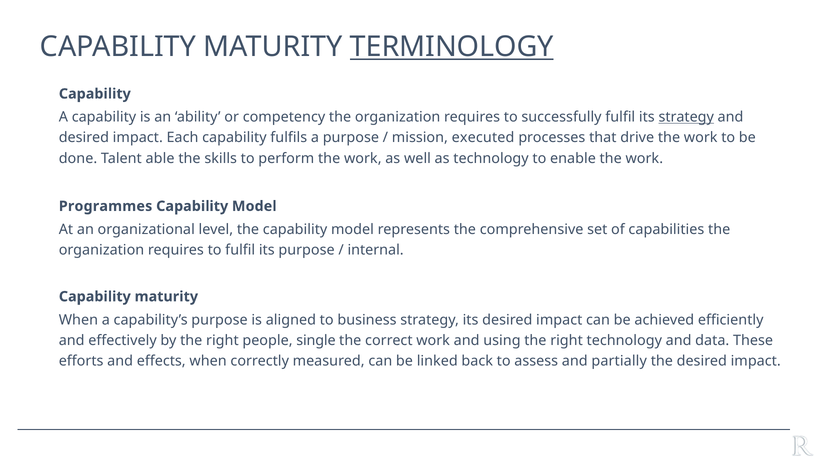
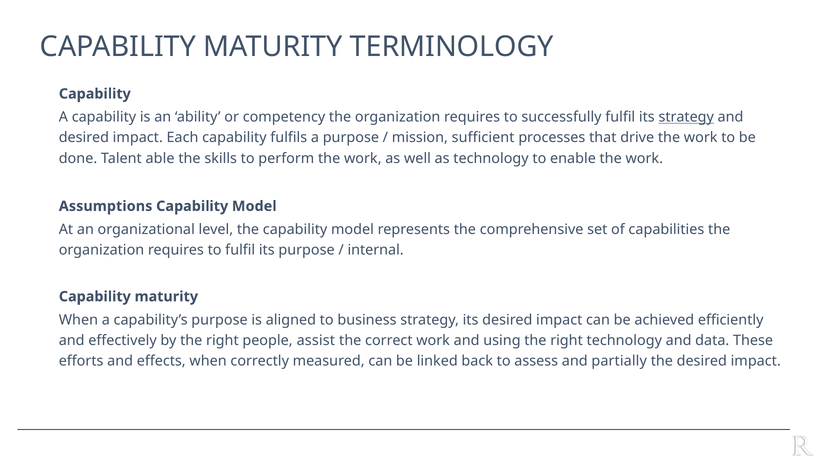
TERMINOLOGY underline: present -> none
executed: executed -> sufficient
Programmes: Programmes -> Assumptions
single: single -> assist
